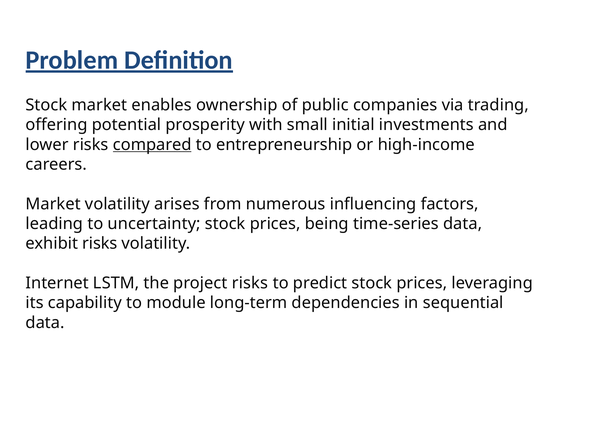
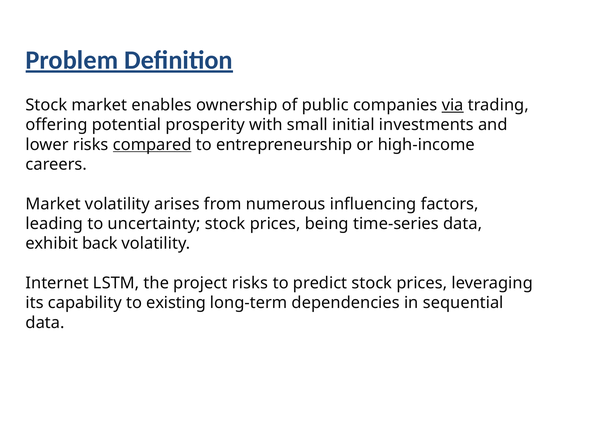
via underline: none -> present
exhibit risks: risks -> back
module: module -> existing
